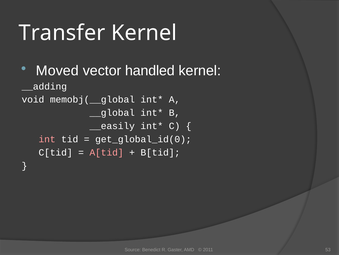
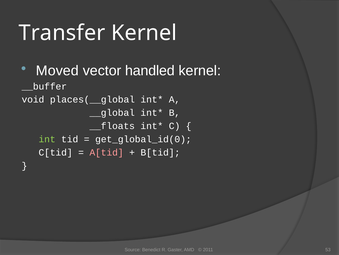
__adding: __adding -> __buffer
memobj(__global: memobj(__global -> places(__global
__easily: __easily -> __floats
int colour: pink -> light green
